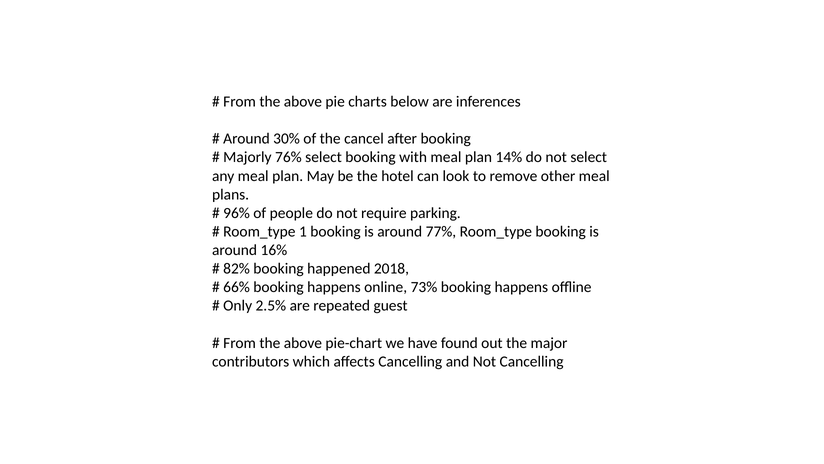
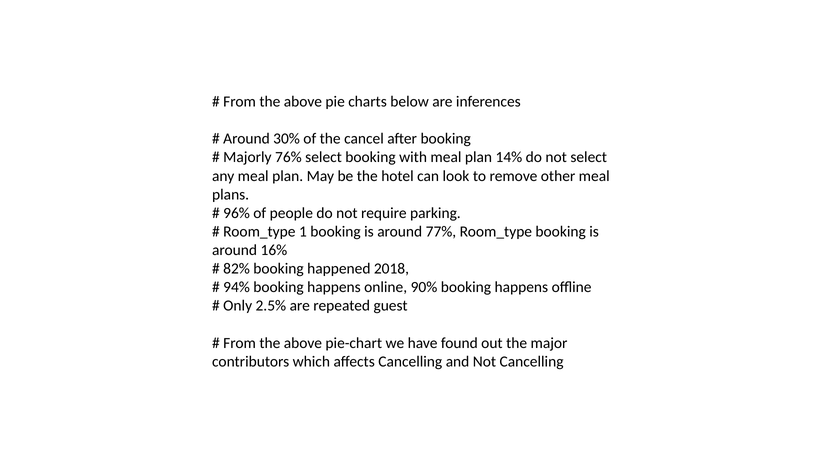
66%: 66% -> 94%
73%: 73% -> 90%
